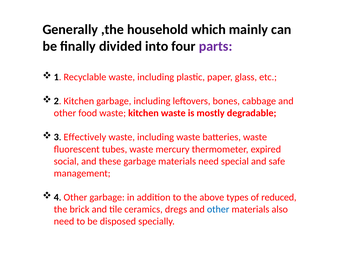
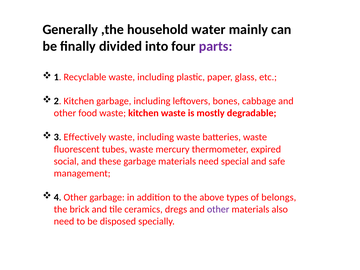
which: which -> water
reduced: reduced -> belongs
other at (218, 209) colour: blue -> purple
